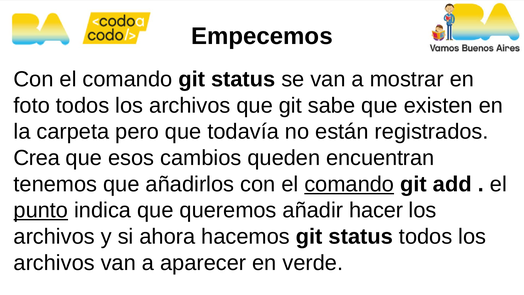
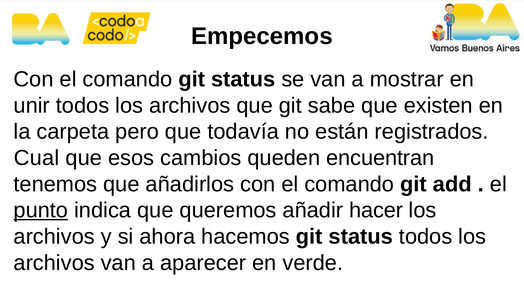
foto: foto -> unir
Crea: Crea -> Cual
comando at (349, 184) underline: present -> none
